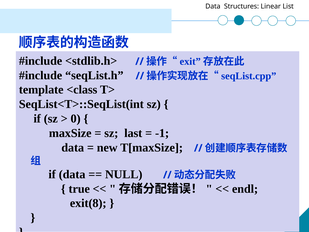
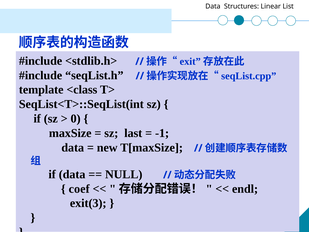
true: true -> coef
exit(8: exit(8 -> exit(3
